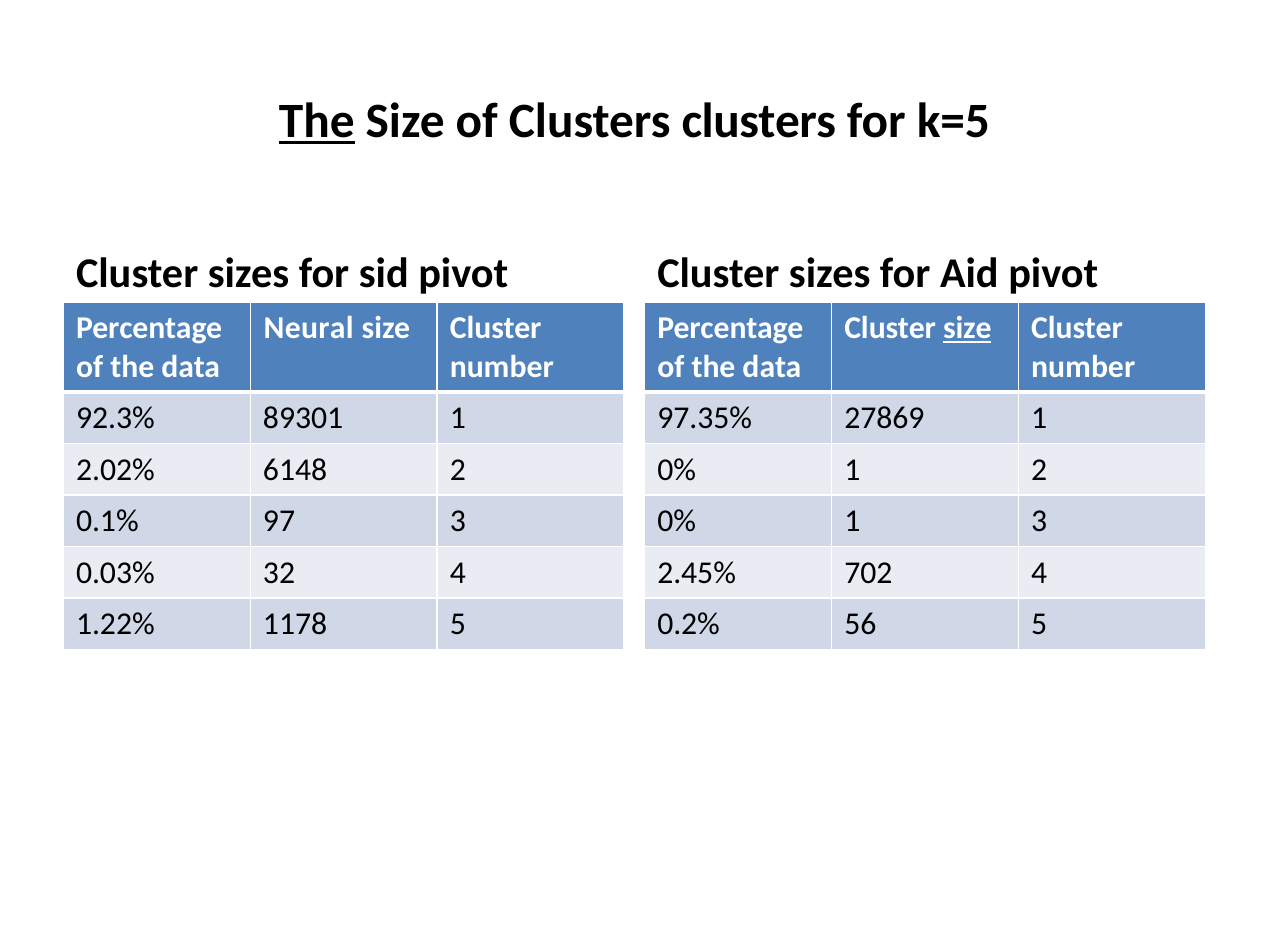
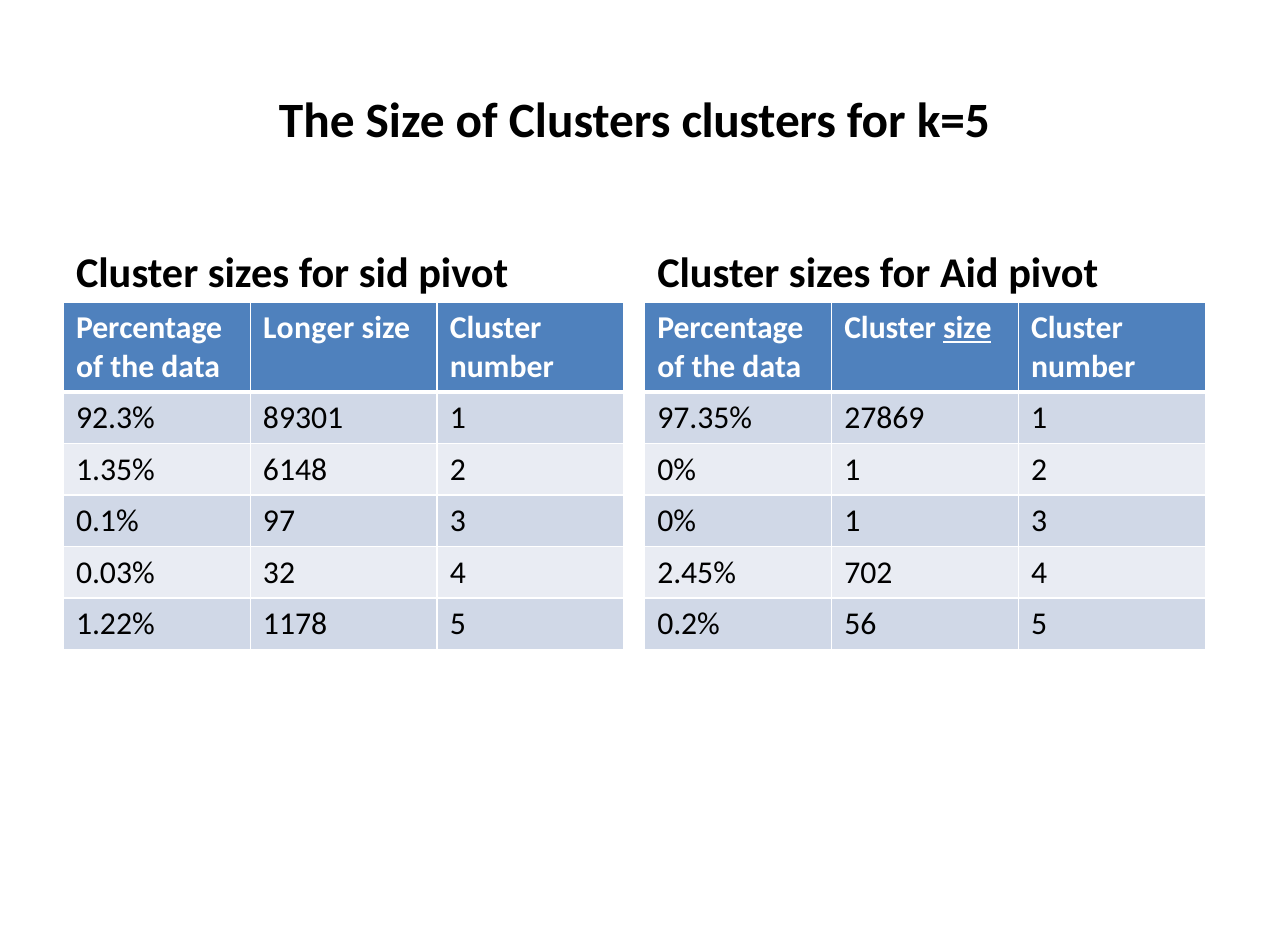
The at (317, 121) underline: present -> none
Neural: Neural -> Longer
2.02%: 2.02% -> 1.35%
